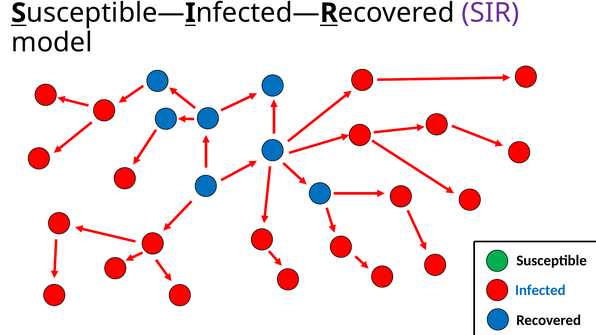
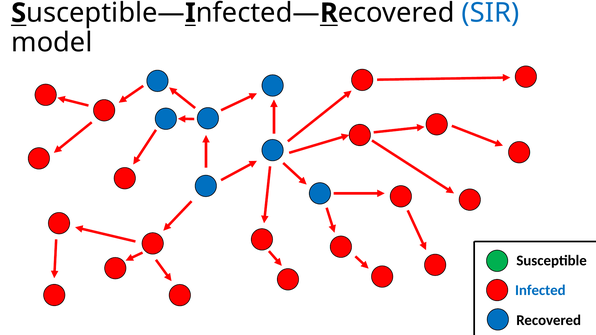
SIR colour: purple -> blue
